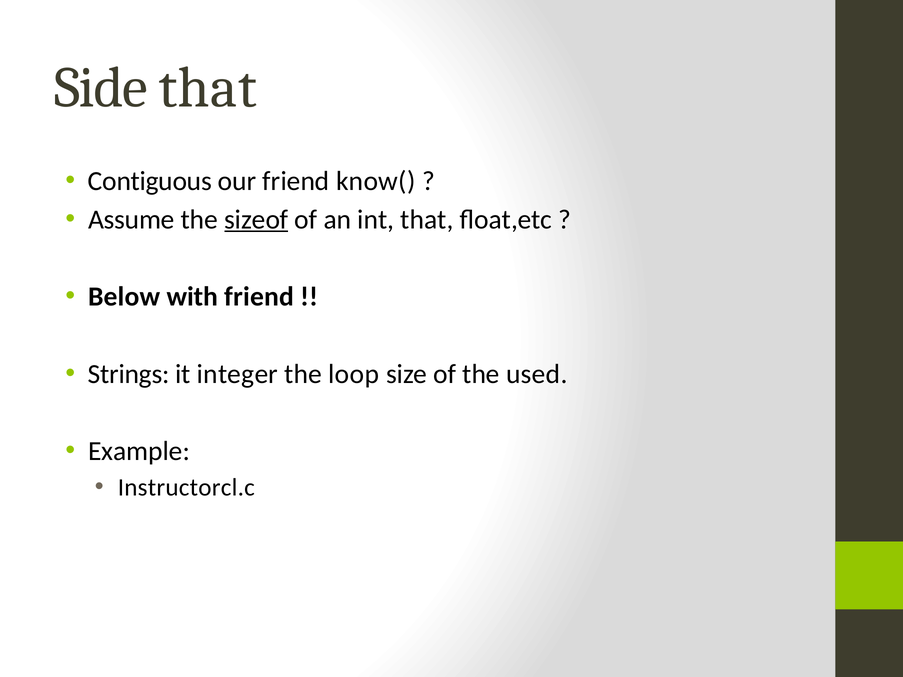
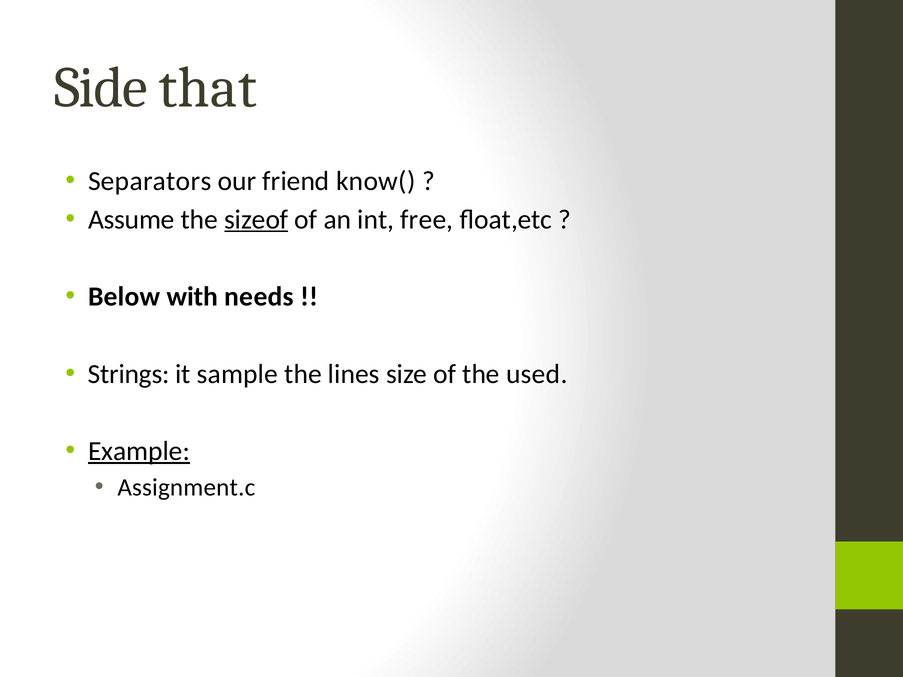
Contiguous: Contiguous -> Separators
int that: that -> free
with friend: friend -> needs
integer: integer -> sample
loop: loop -> lines
Example underline: none -> present
Instructorcl.c: Instructorcl.c -> Assignment.c
